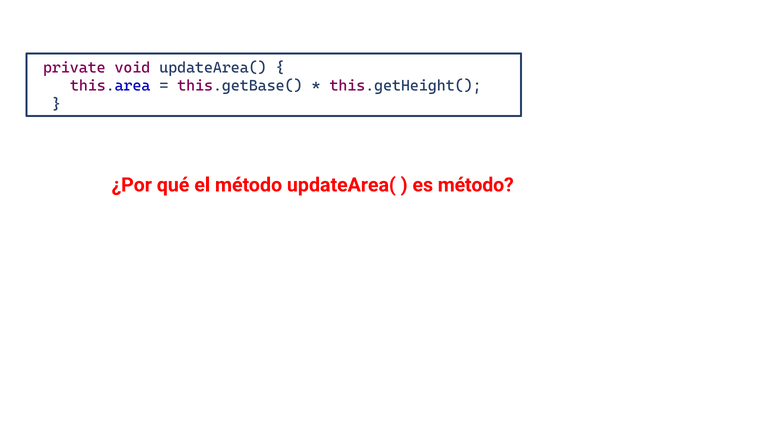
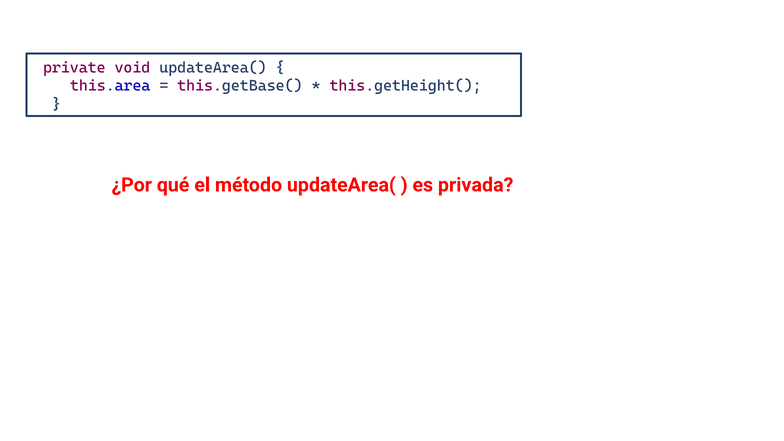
es método: método -> privada
